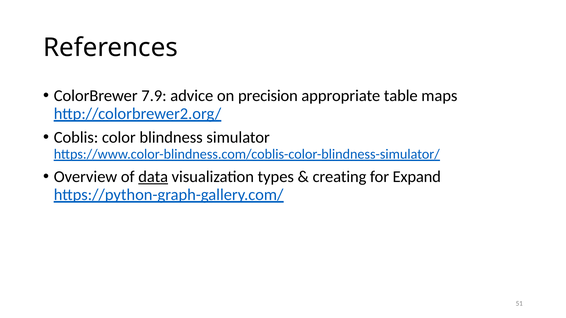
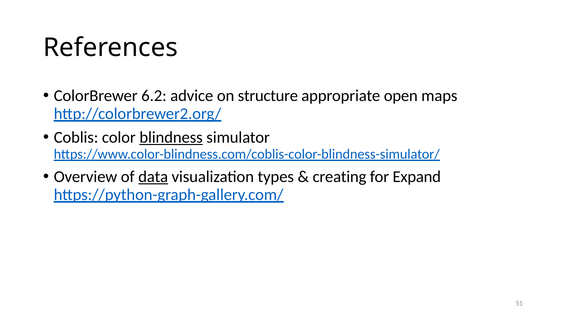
7.9: 7.9 -> 6.2
precision: precision -> structure
table: table -> open
blindness underline: none -> present
